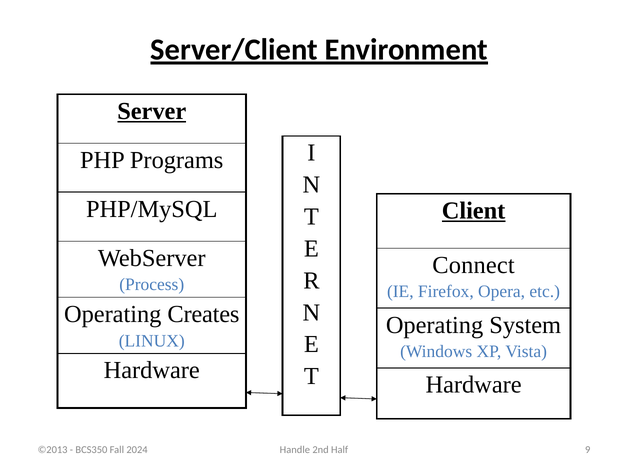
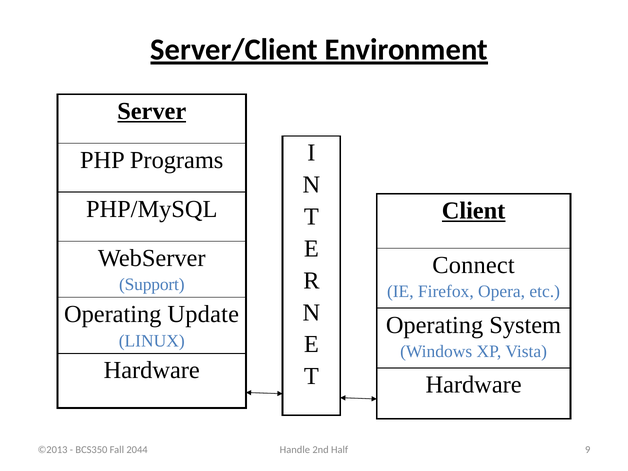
Process: Process -> Support
Creates: Creates -> Update
2024: 2024 -> 2044
